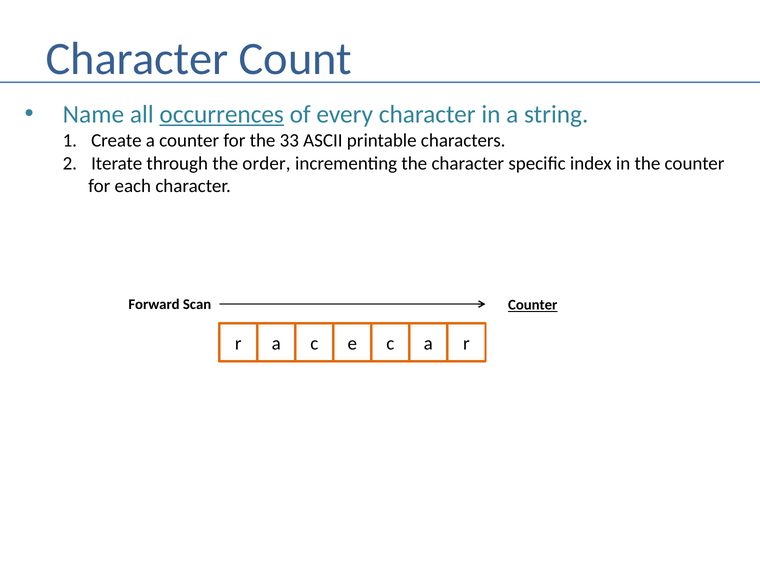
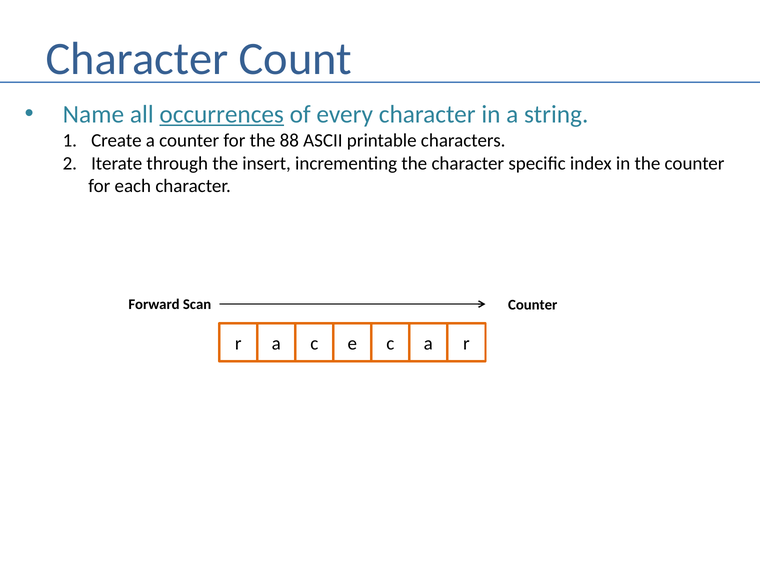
33: 33 -> 88
order: order -> insert
Counter at (533, 305) underline: present -> none
